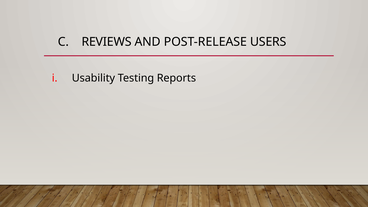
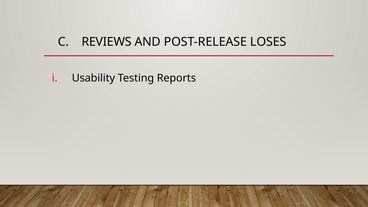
USERS: USERS -> LOSES
